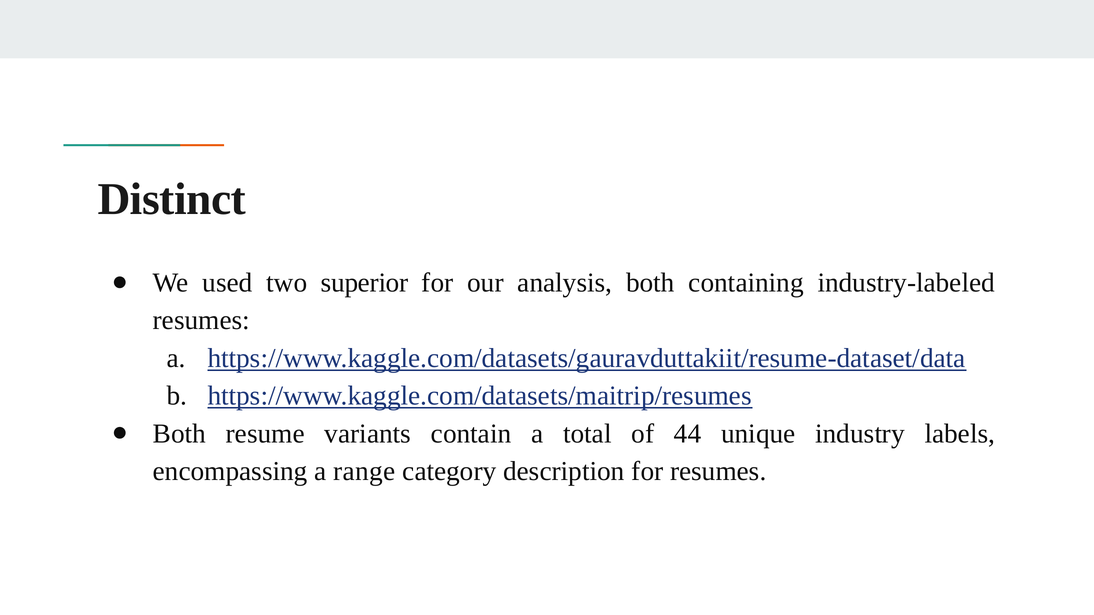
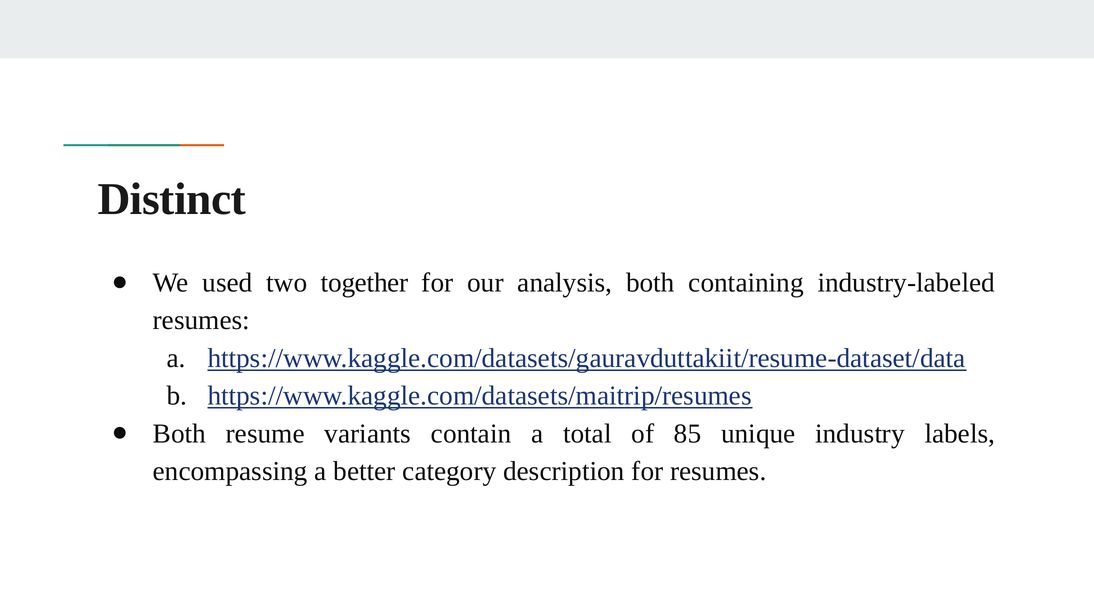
superior: superior -> together
44: 44 -> 85
range: range -> better
